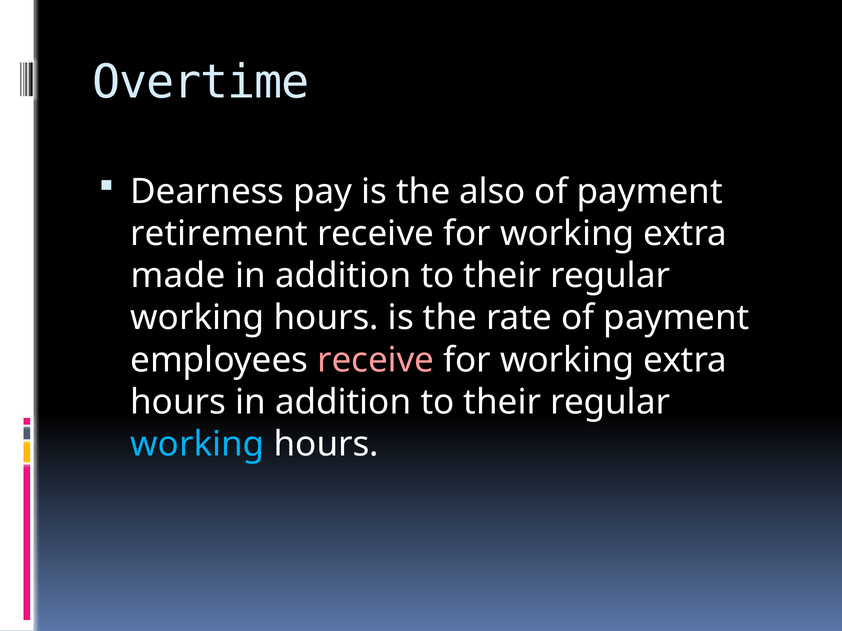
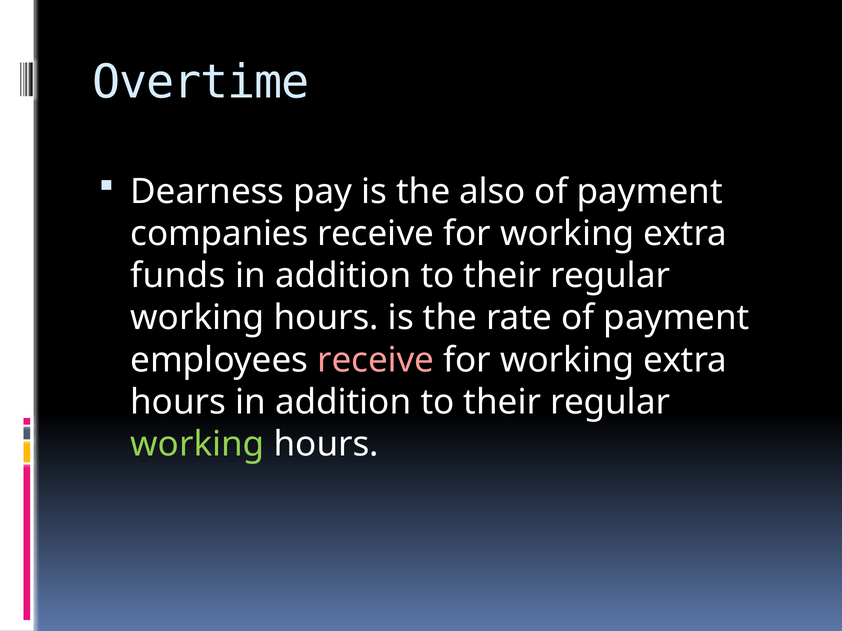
retirement: retirement -> companies
made: made -> funds
working at (197, 444) colour: light blue -> light green
